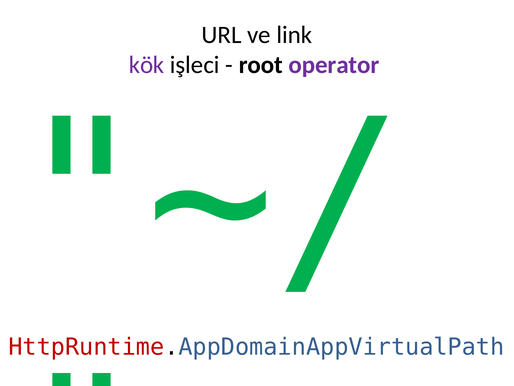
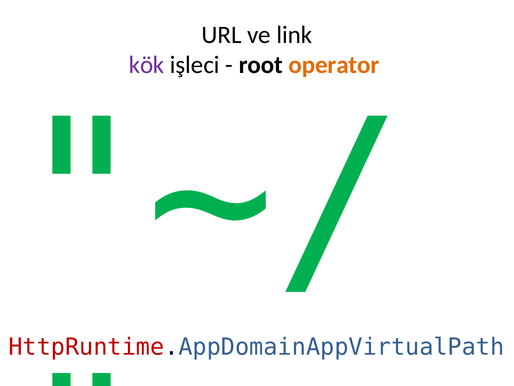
operator colour: purple -> orange
